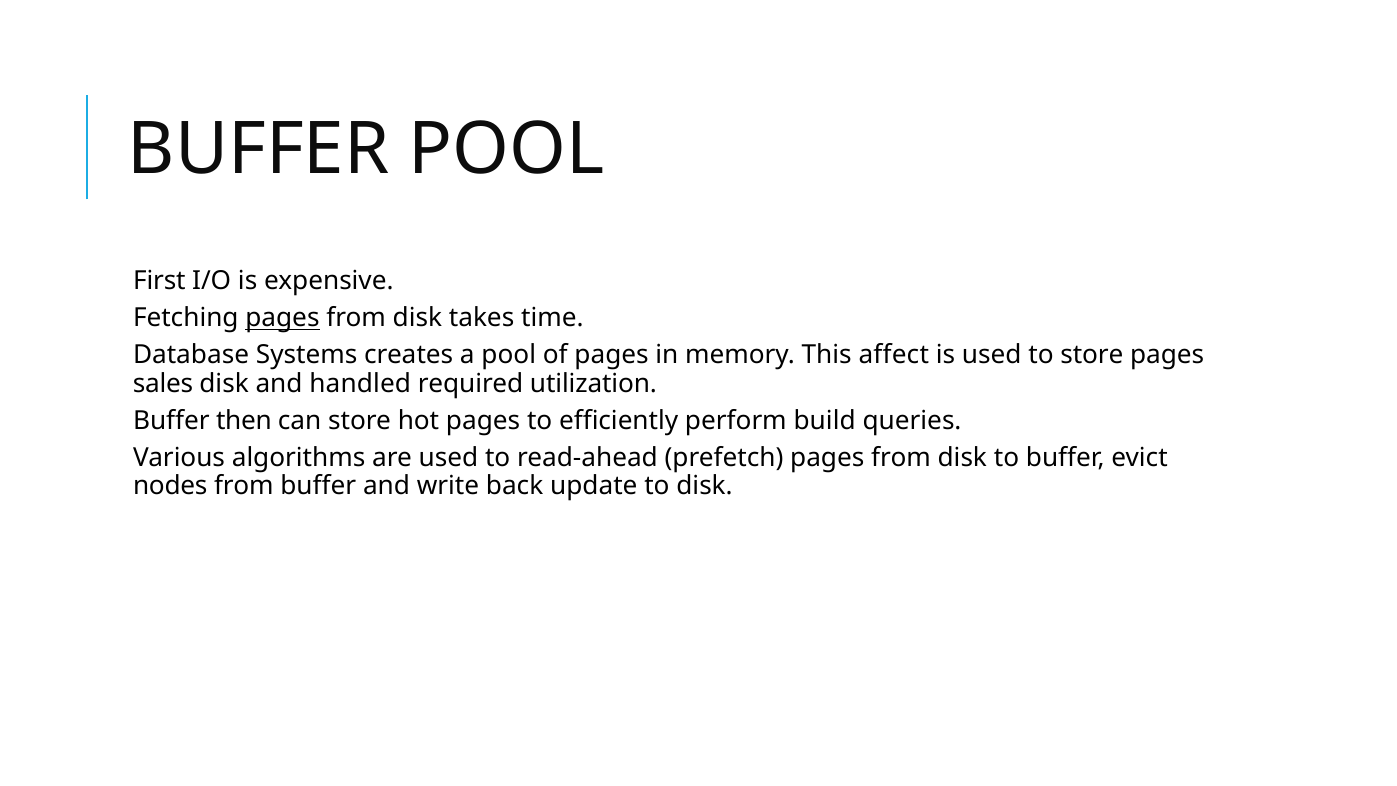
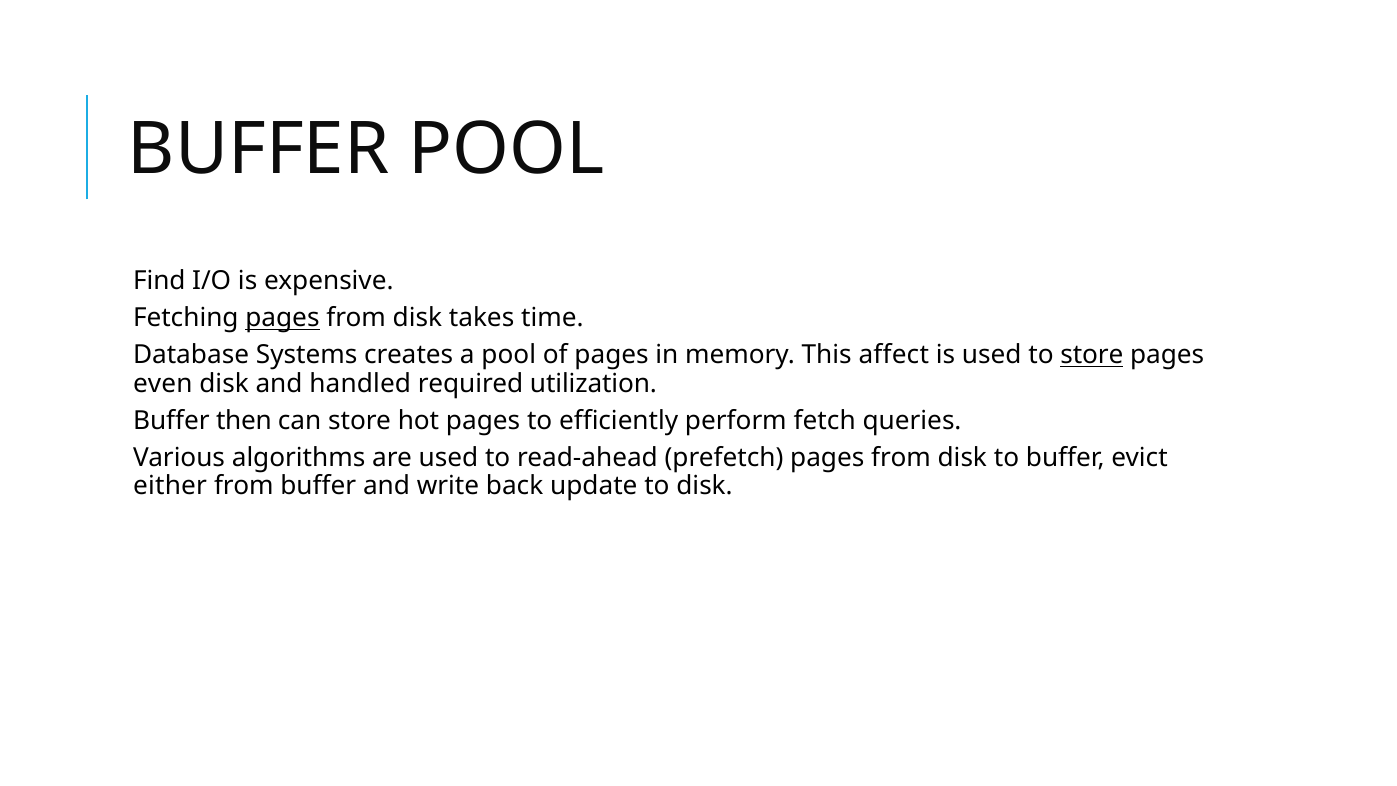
First: First -> Find
store at (1092, 355) underline: none -> present
sales: sales -> even
build: build -> fetch
nodes: nodes -> either
